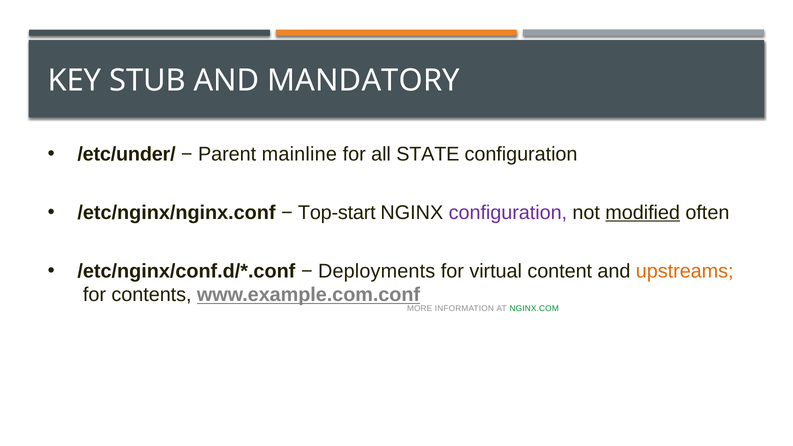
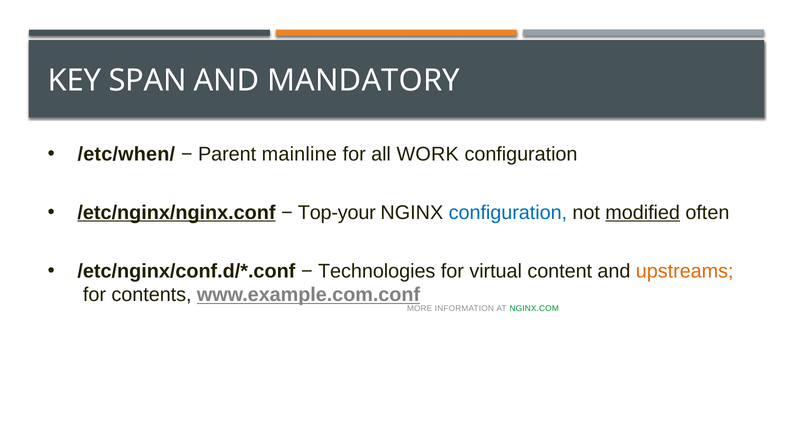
STUB: STUB -> SPAN
/etc/under/: /etc/under/ -> /etc/when/
STATE: STATE -> WORK
/etc/nginx/nginx.conf underline: none -> present
Top-start: Top-start -> Top-your
configuration at (508, 213) colour: purple -> blue
Deployments: Deployments -> Technologies
